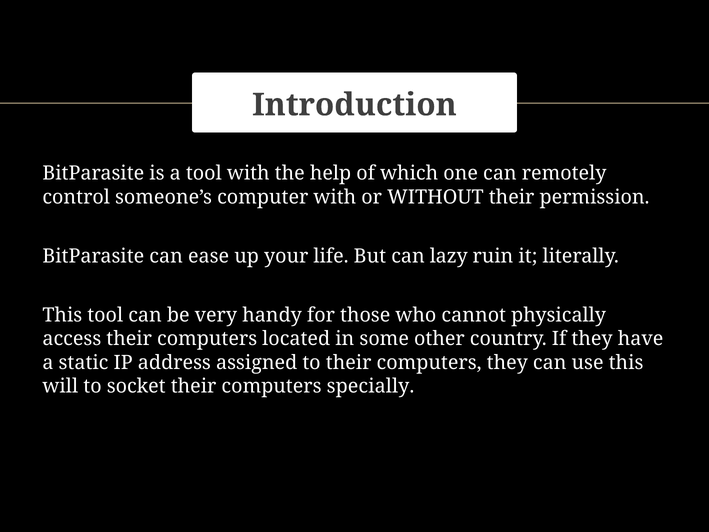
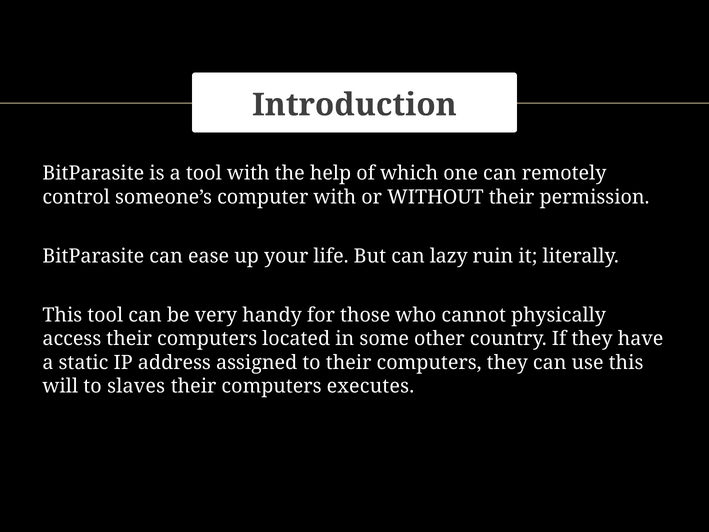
socket: socket -> slaves
specially: specially -> executes
